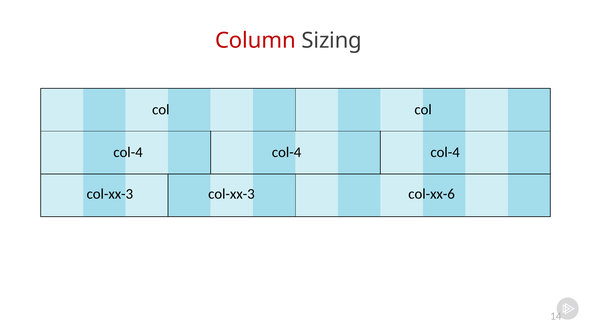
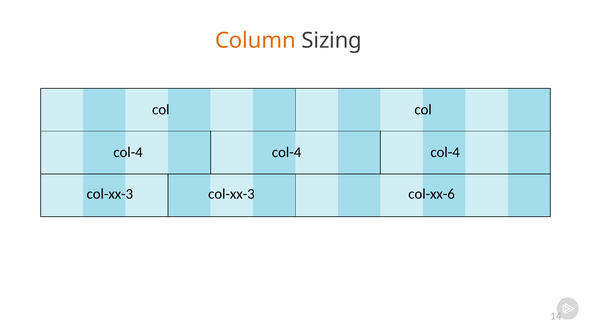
Column colour: red -> orange
